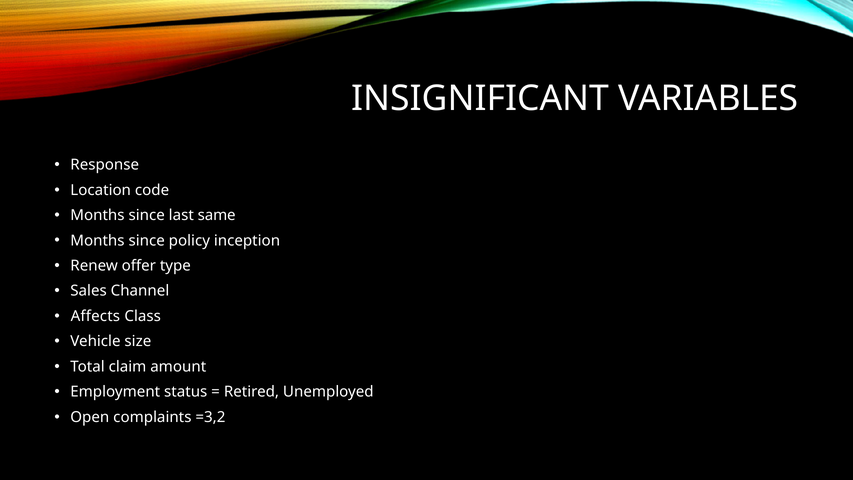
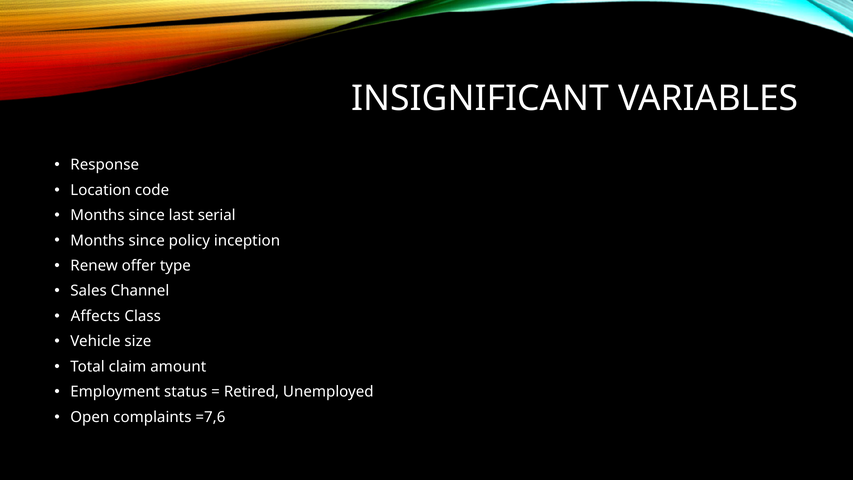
same: same -> serial
=3,2: =3,2 -> =7,6
